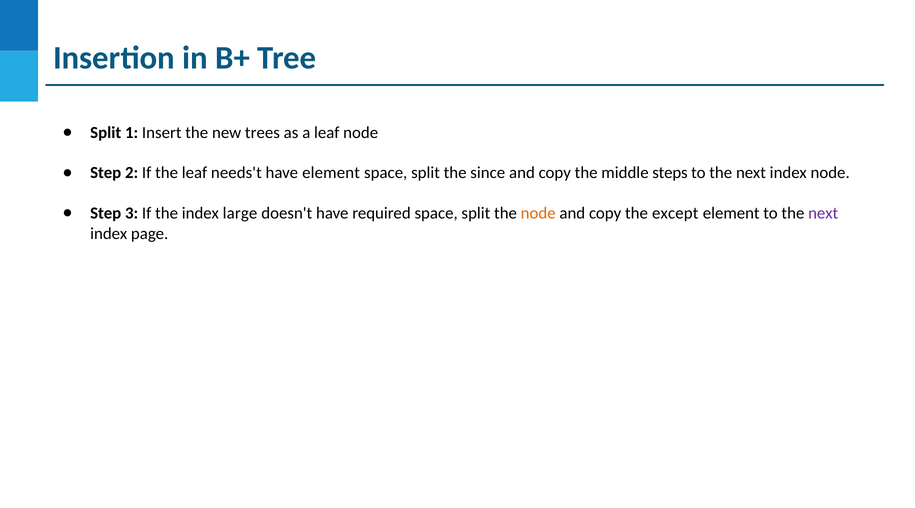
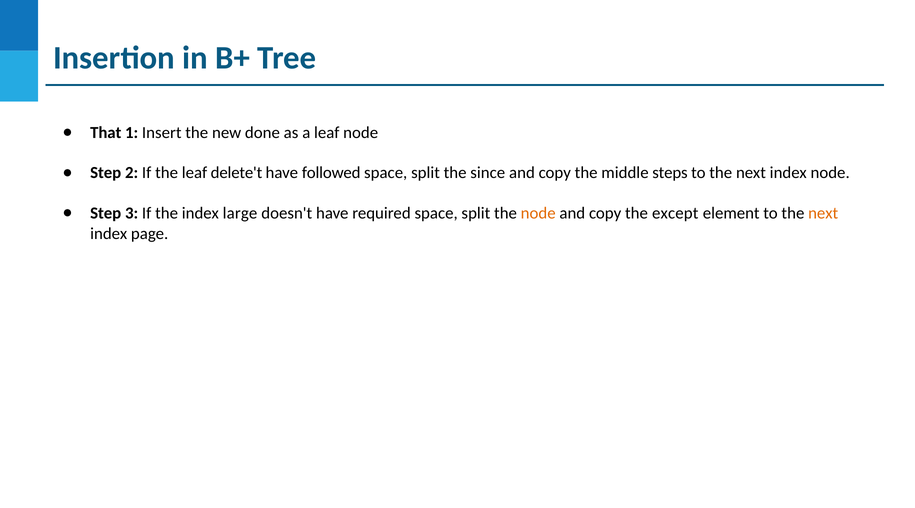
Split at (106, 132): Split -> That
trees: trees -> done
needs't: needs't -> delete't
have element: element -> followed
next at (823, 213) colour: purple -> orange
